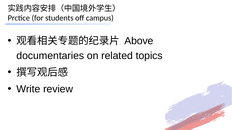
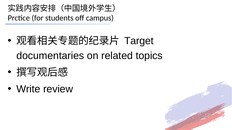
Above: Above -> Target
